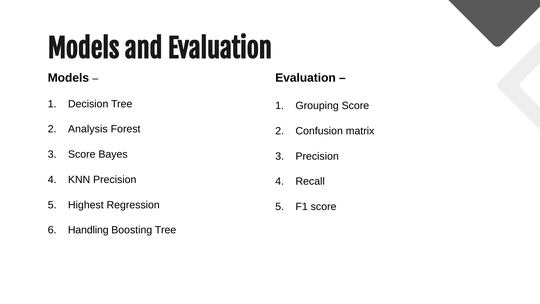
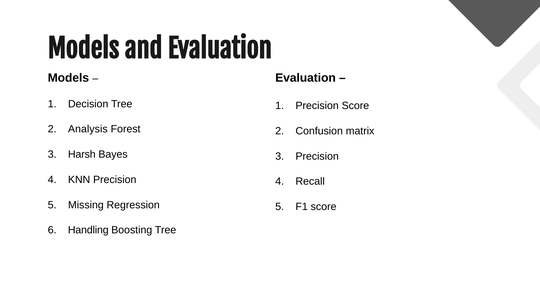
Grouping at (317, 106): Grouping -> Precision
Score at (82, 154): Score -> Harsh
Highest: Highest -> Missing
